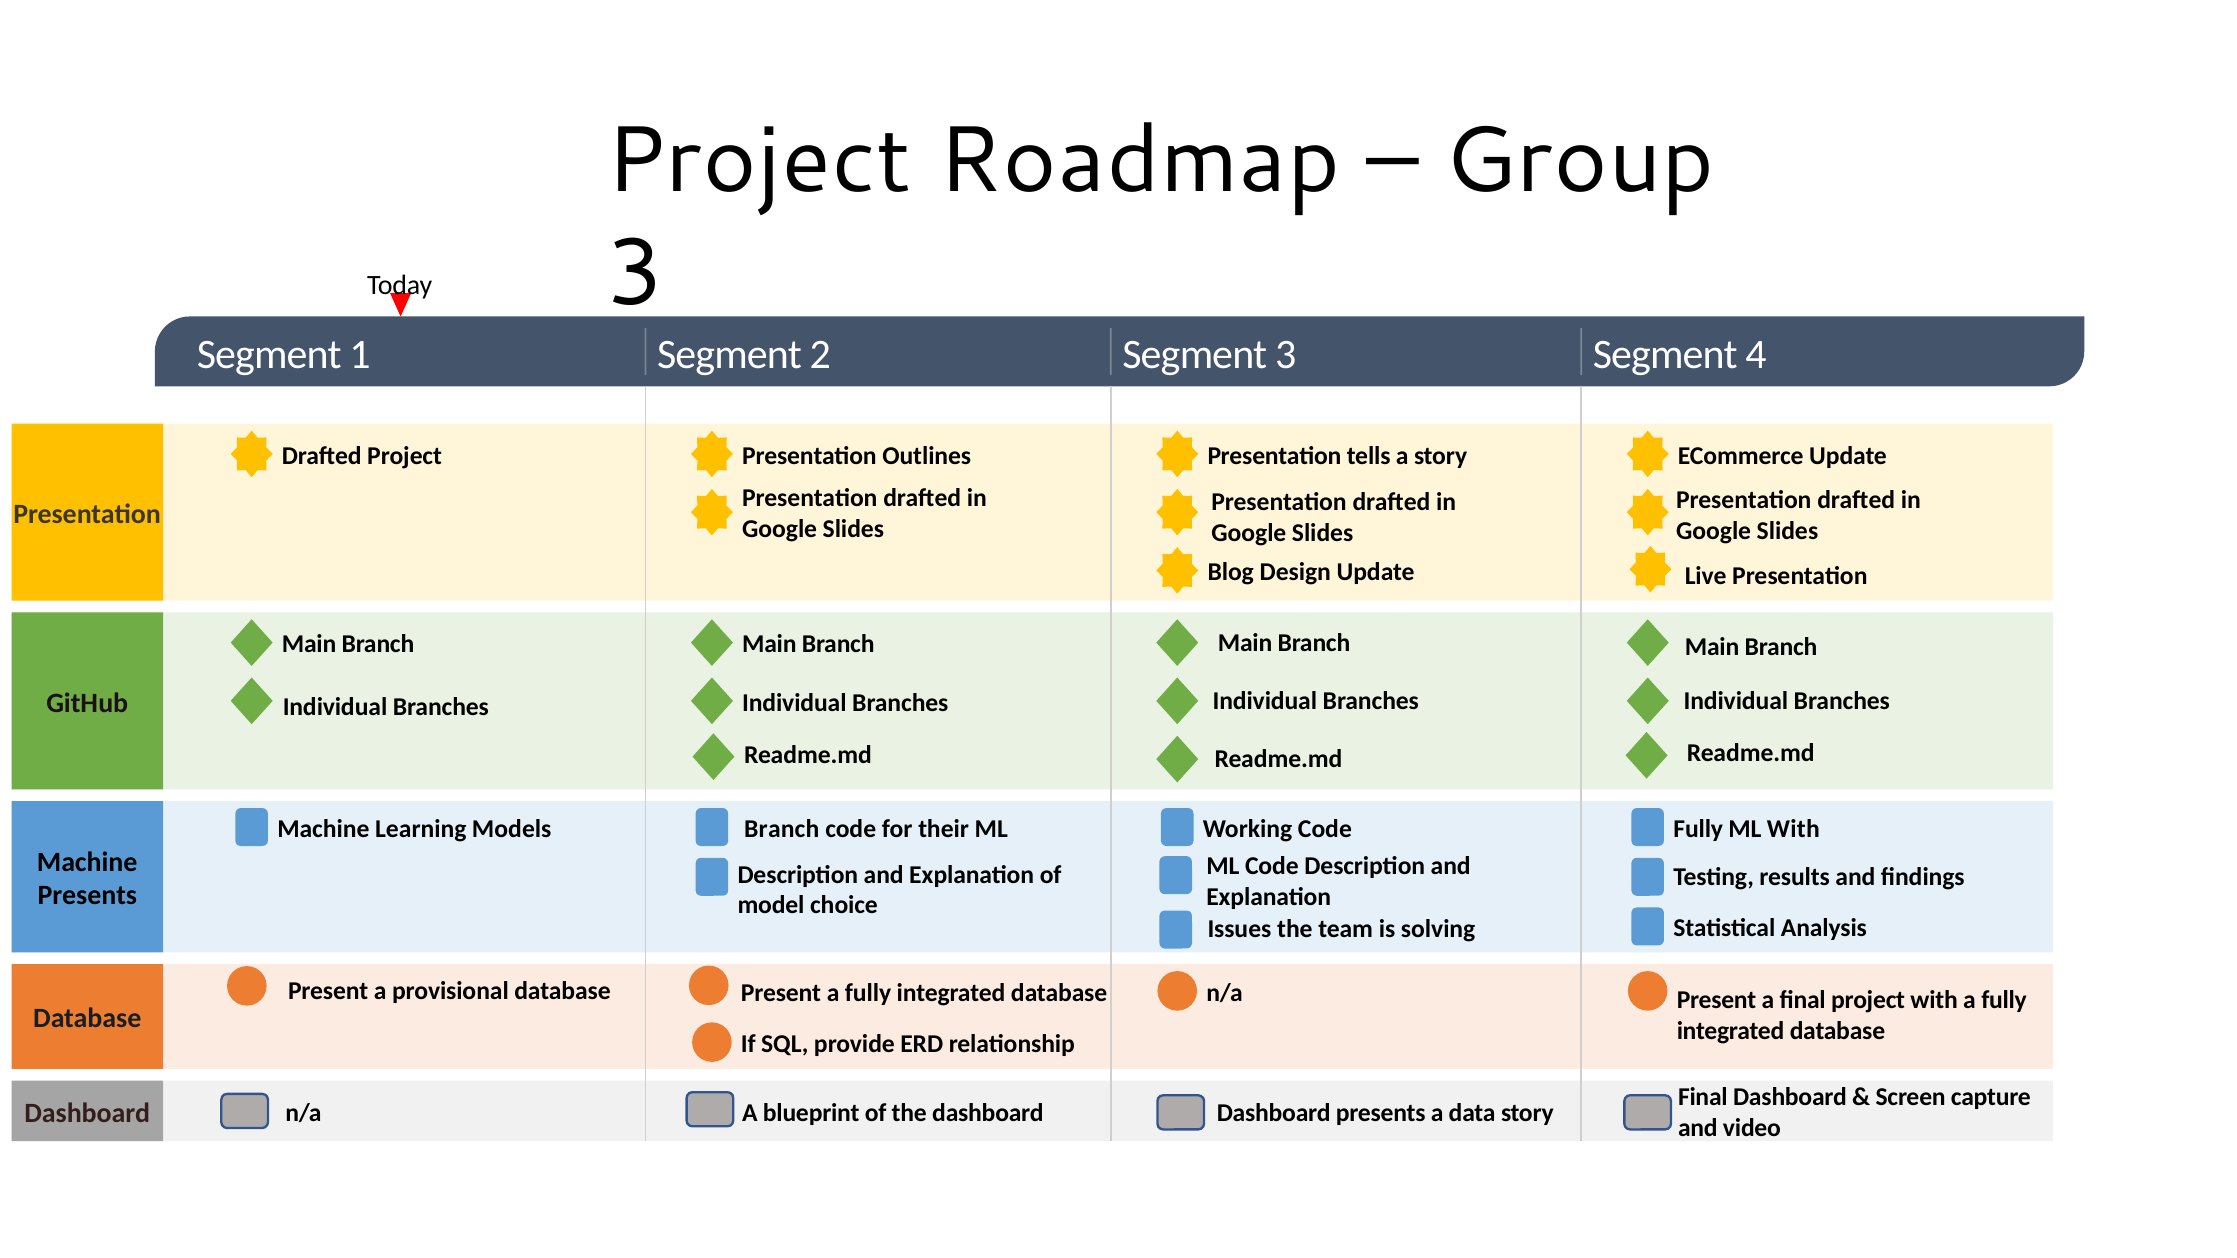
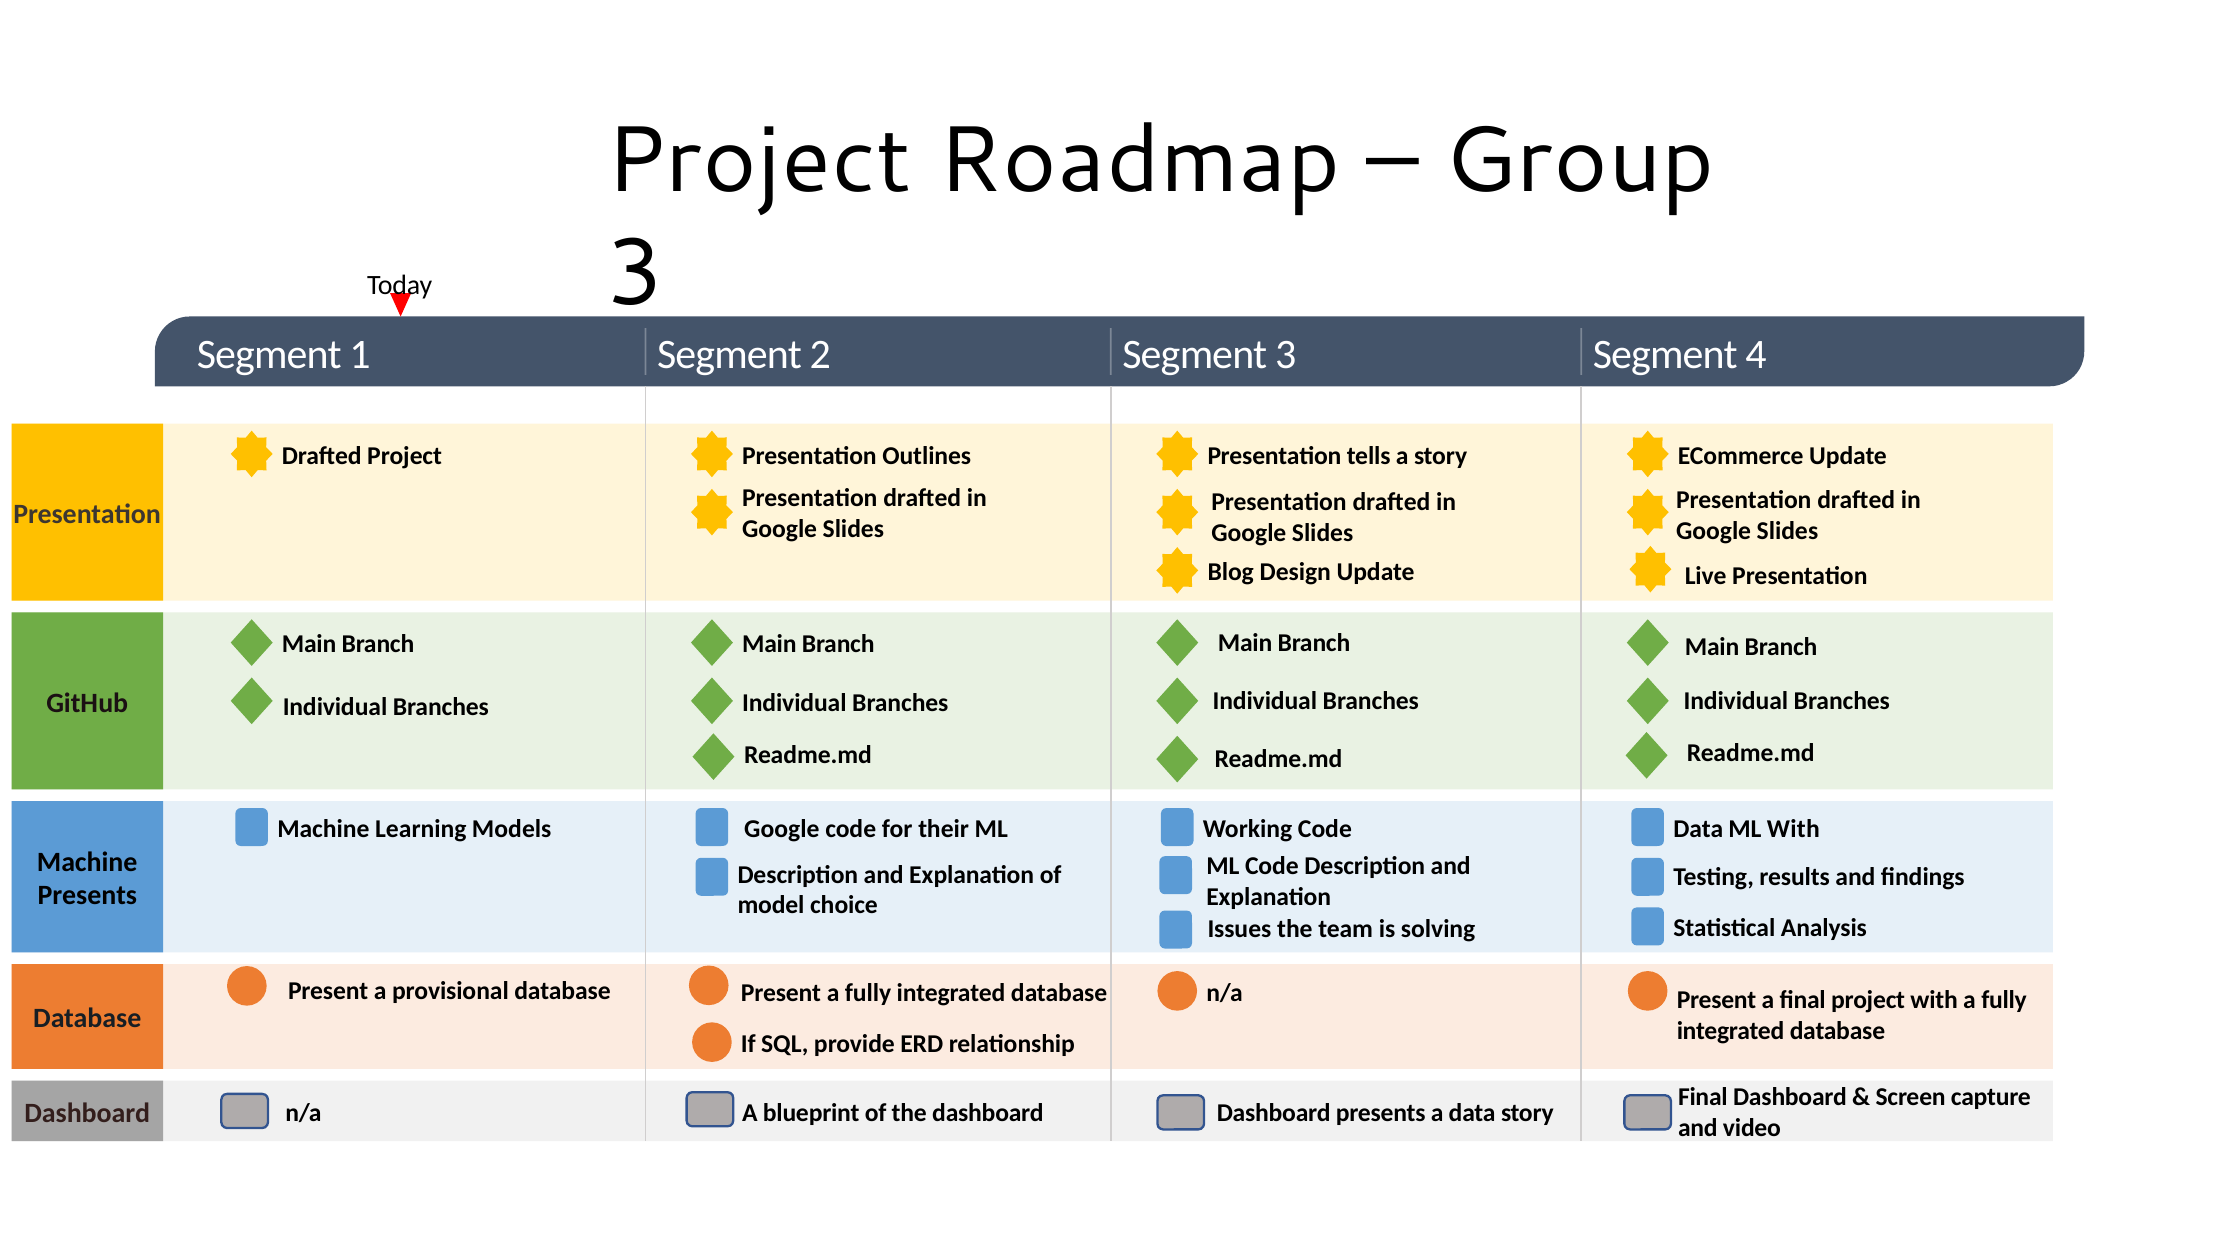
Branch at (782, 829): Branch -> Google
Code Fully: Fully -> Data
